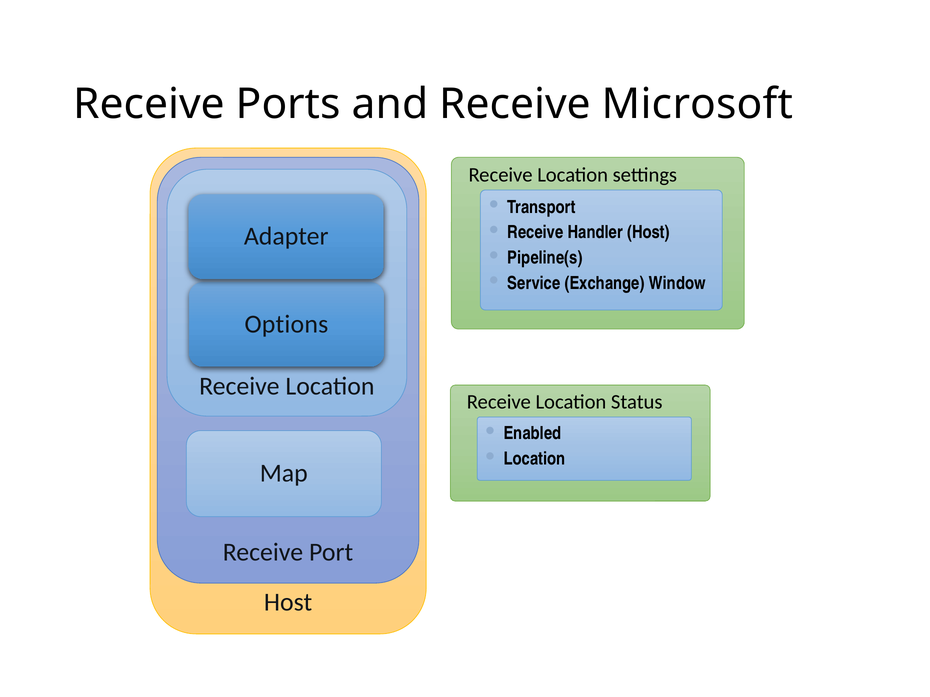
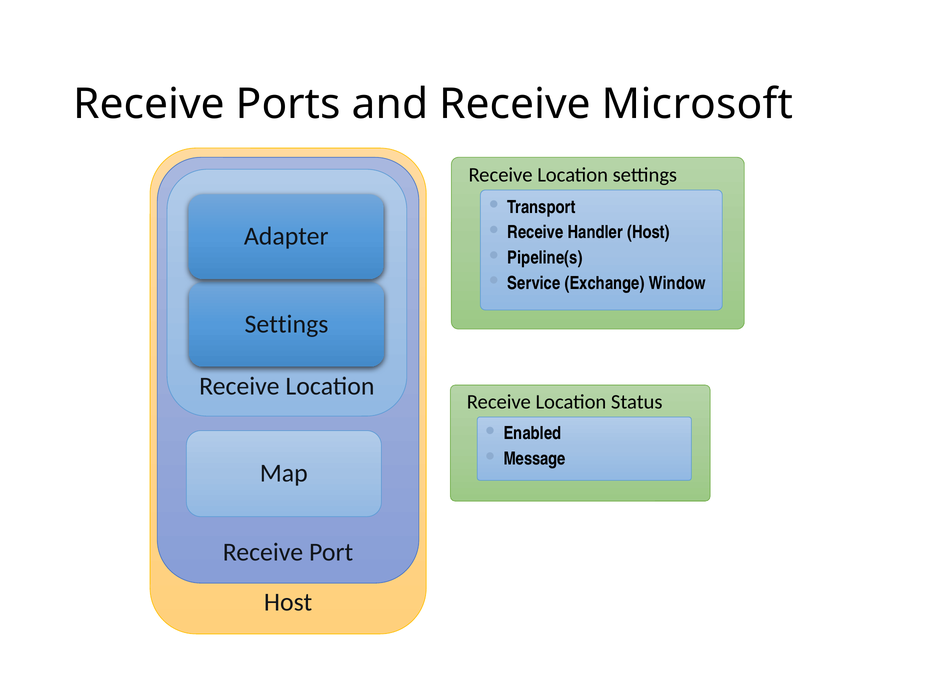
Options at (286, 324): Options -> Settings
Location at (535, 459): Location -> Message
